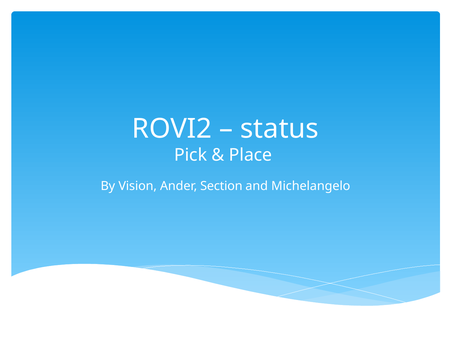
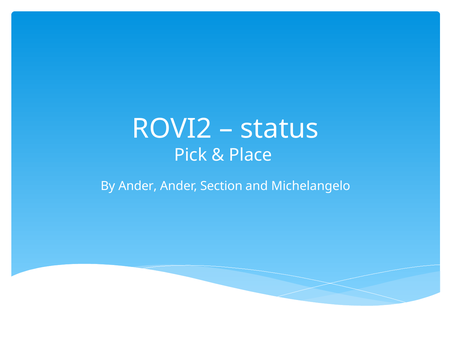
By Vision: Vision -> Ander
